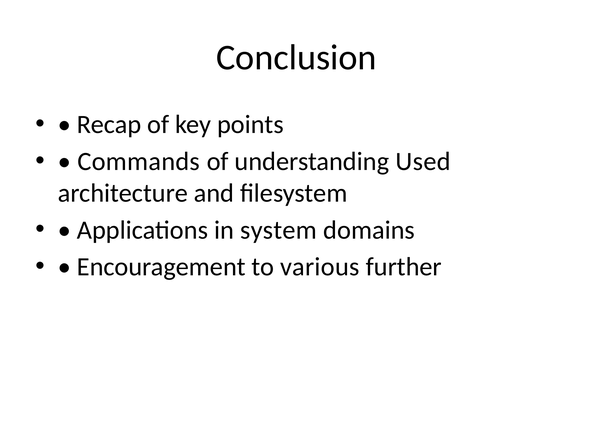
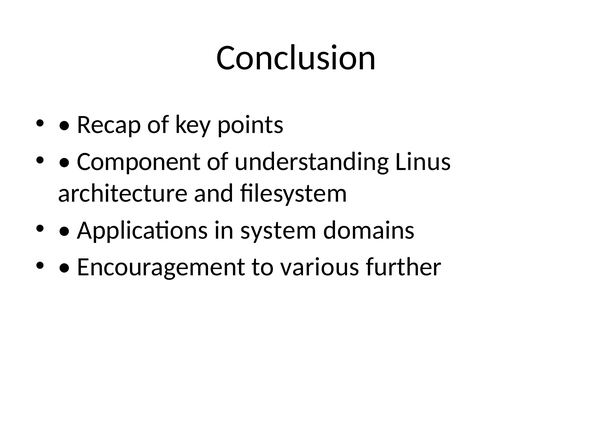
Commands: Commands -> Component
Used: Used -> Linus
